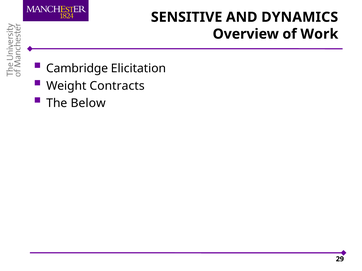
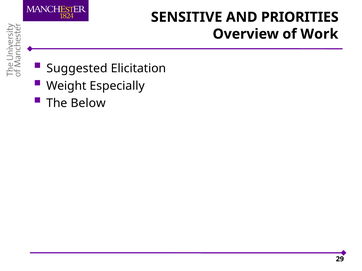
DYNAMICS: DYNAMICS -> PRIORITIES
Cambridge: Cambridge -> Suggested
Contracts: Contracts -> Especially
